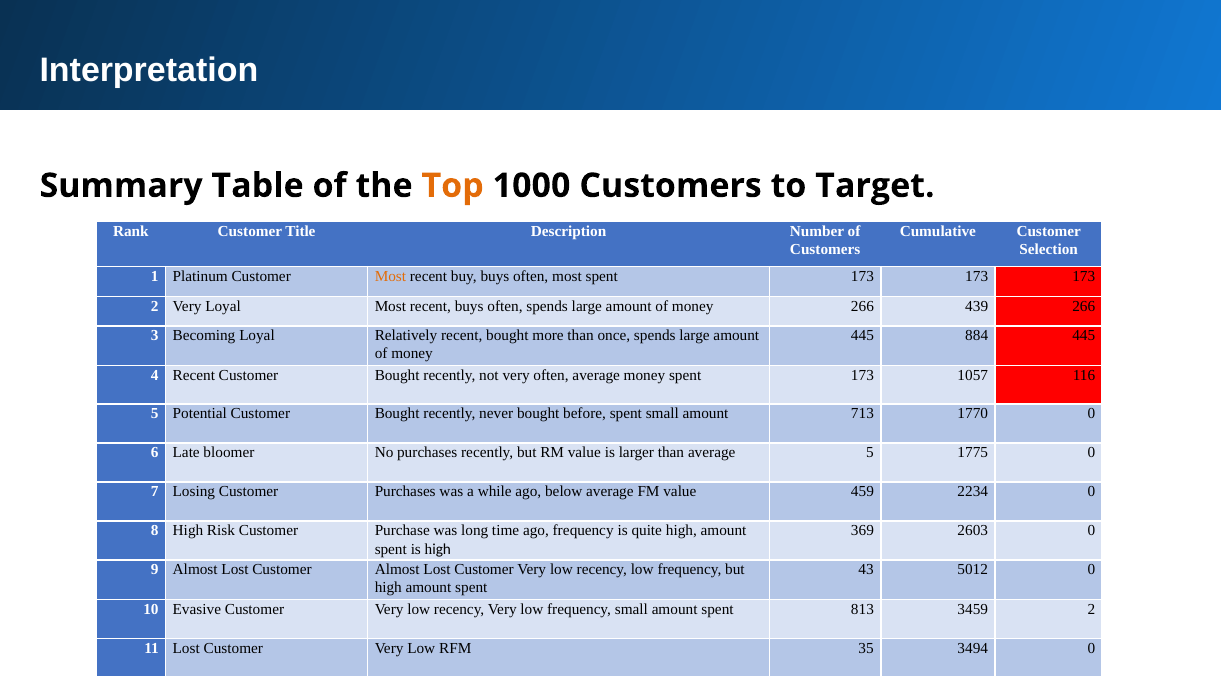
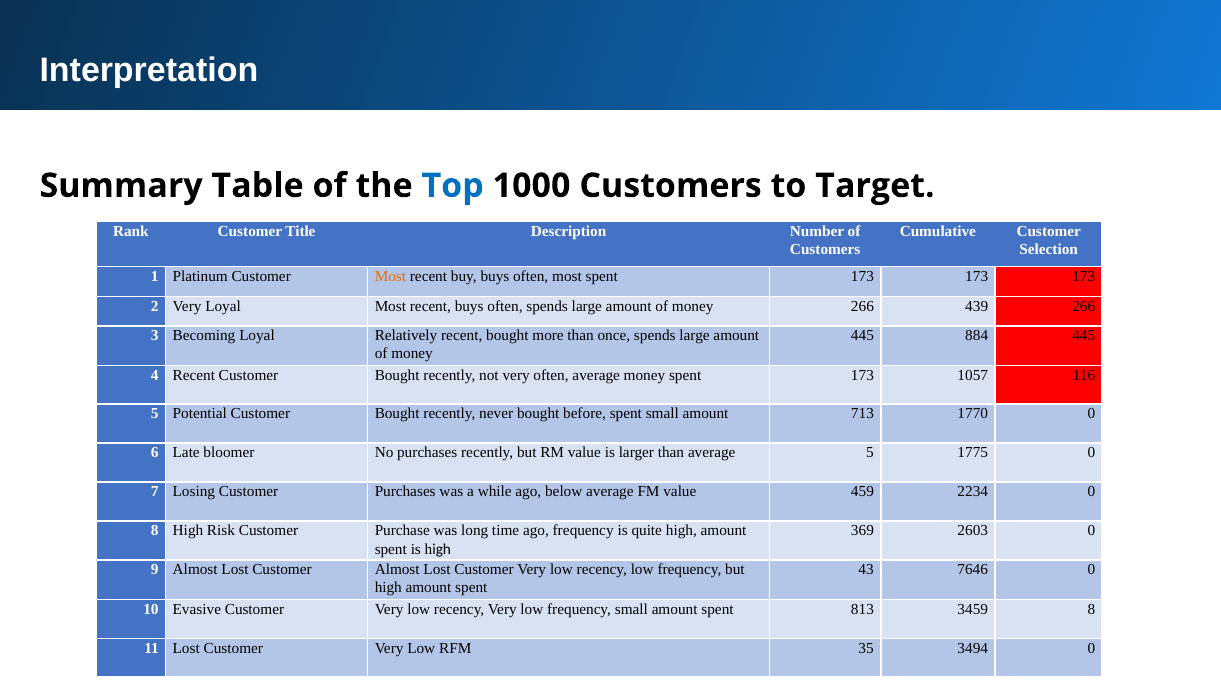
Top colour: orange -> blue
5012: 5012 -> 7646
3459 2: 2 -> 8
